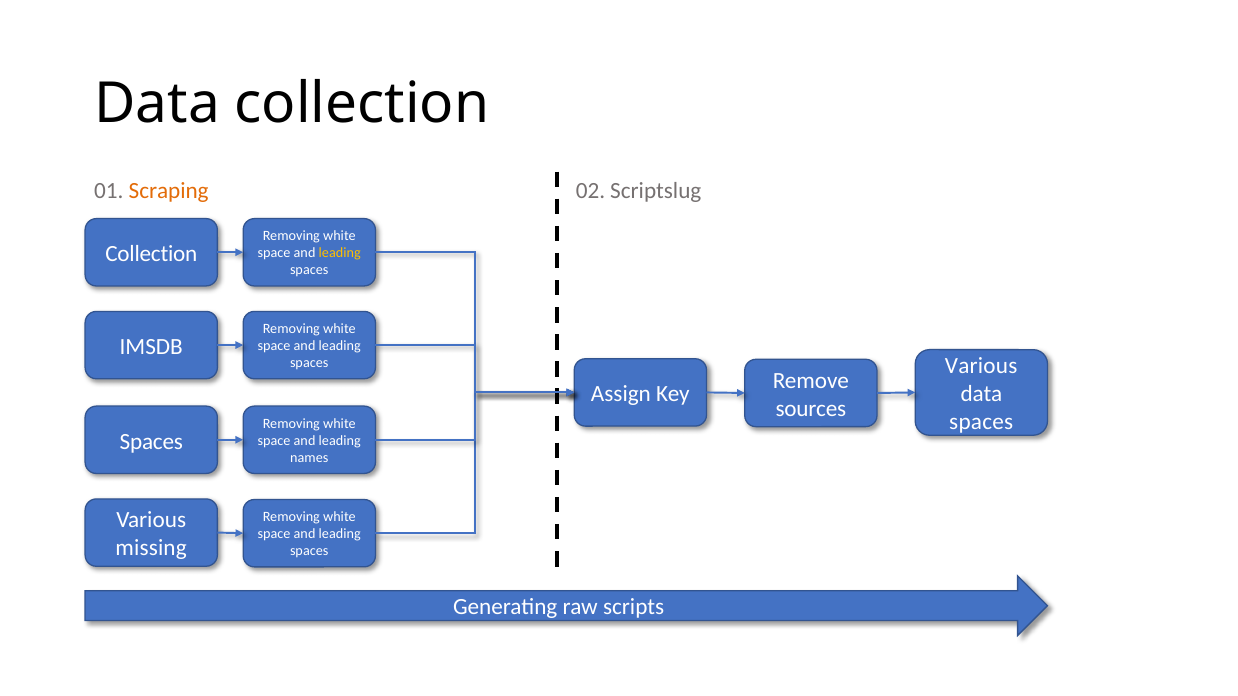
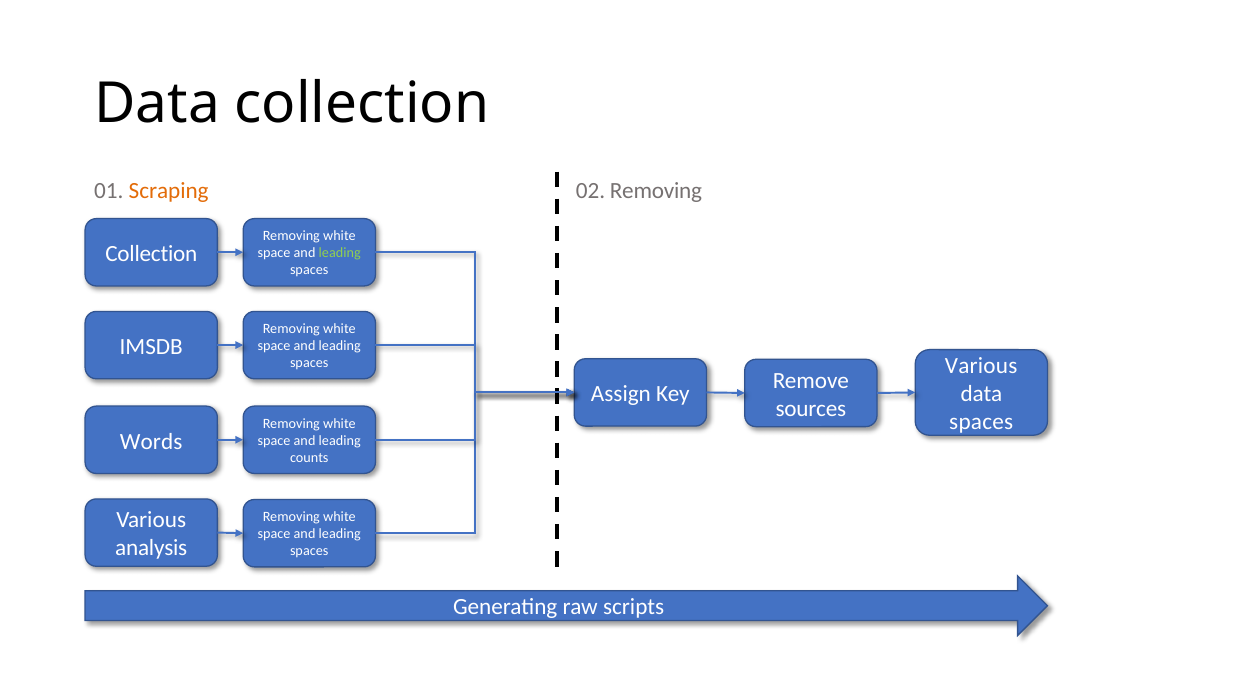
02 Scriptslug: Scriptslug -> Removing
leading at (340, 253) colour: yellow -> light green
Spaces at (151, 442): Spaces -> Words
names: names -> counts
missing: missing -> analysis
